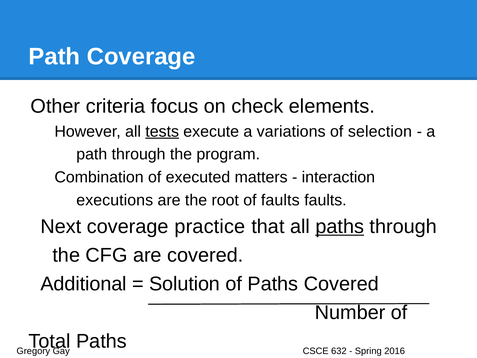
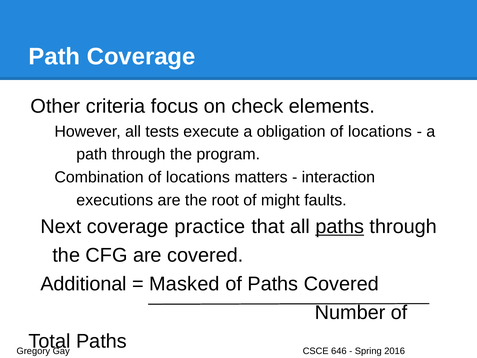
tests underline: present -> none
variations: variations -> obligation
selection at (380, 131): selection -> locations
Combination of executed: executed -> locations
of faults: faults -> might
Solution: Solution -> Masked
632: 632 -> 646
